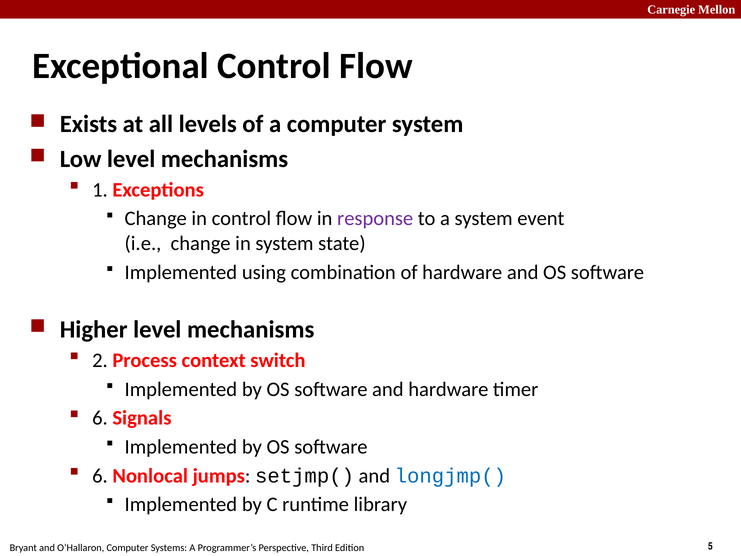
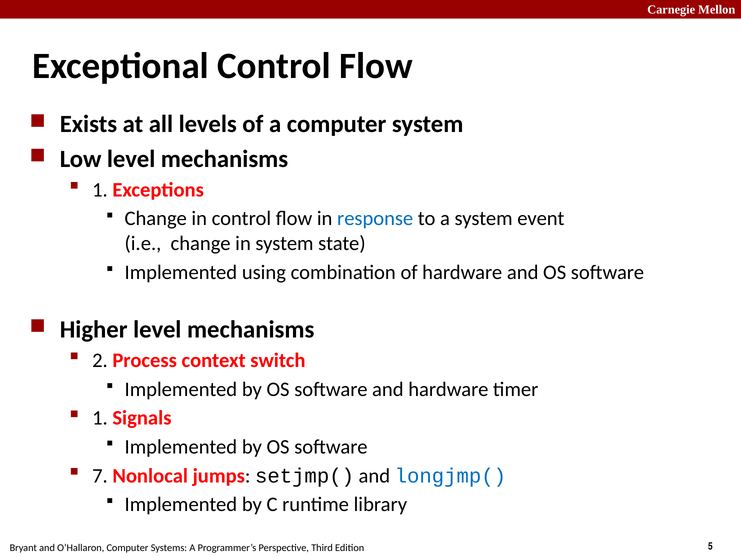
response colour: purple -> blue
6 at (100, 418): 6 -> 1
6 at (100, 476): 6 -> 7
